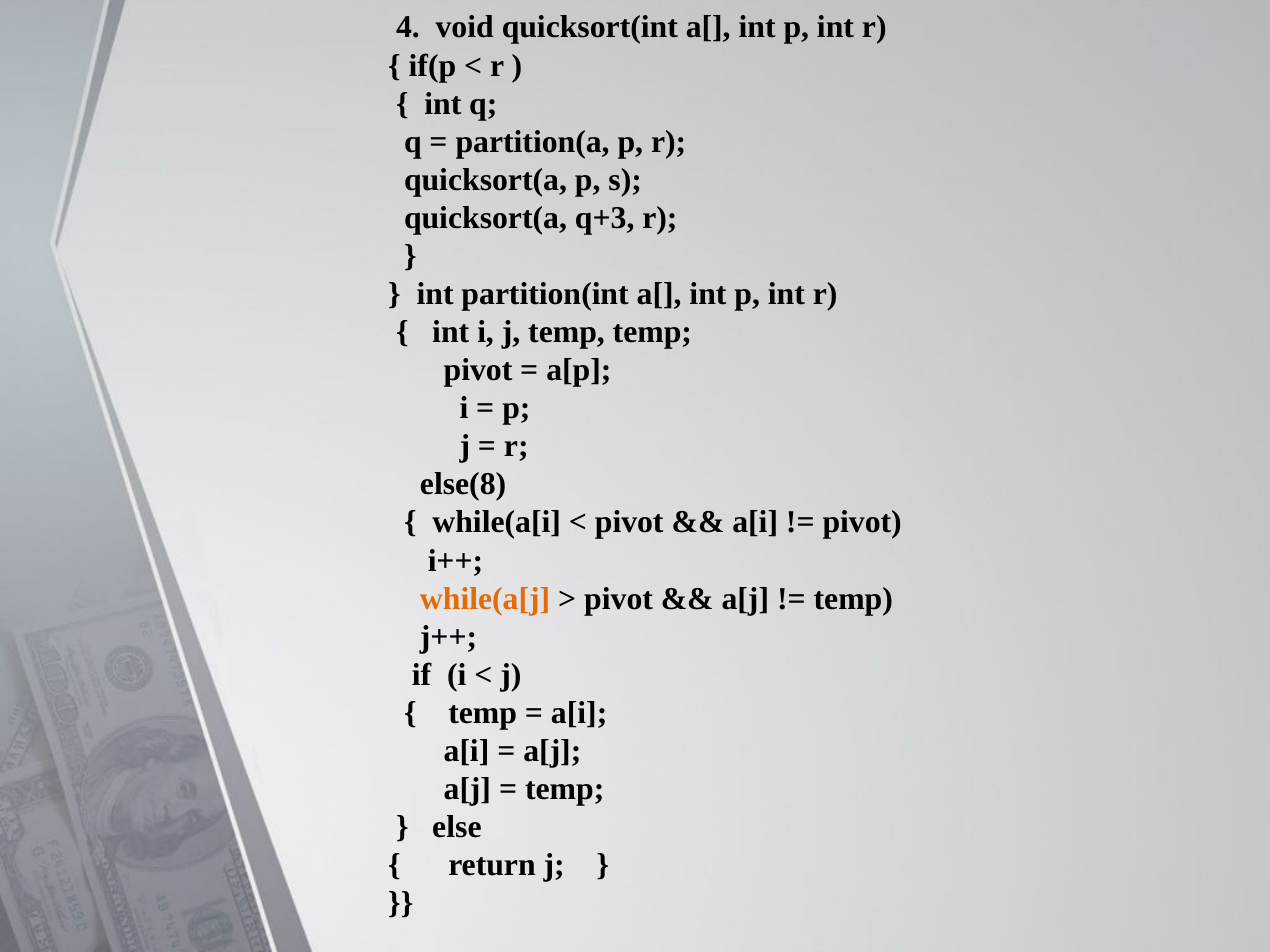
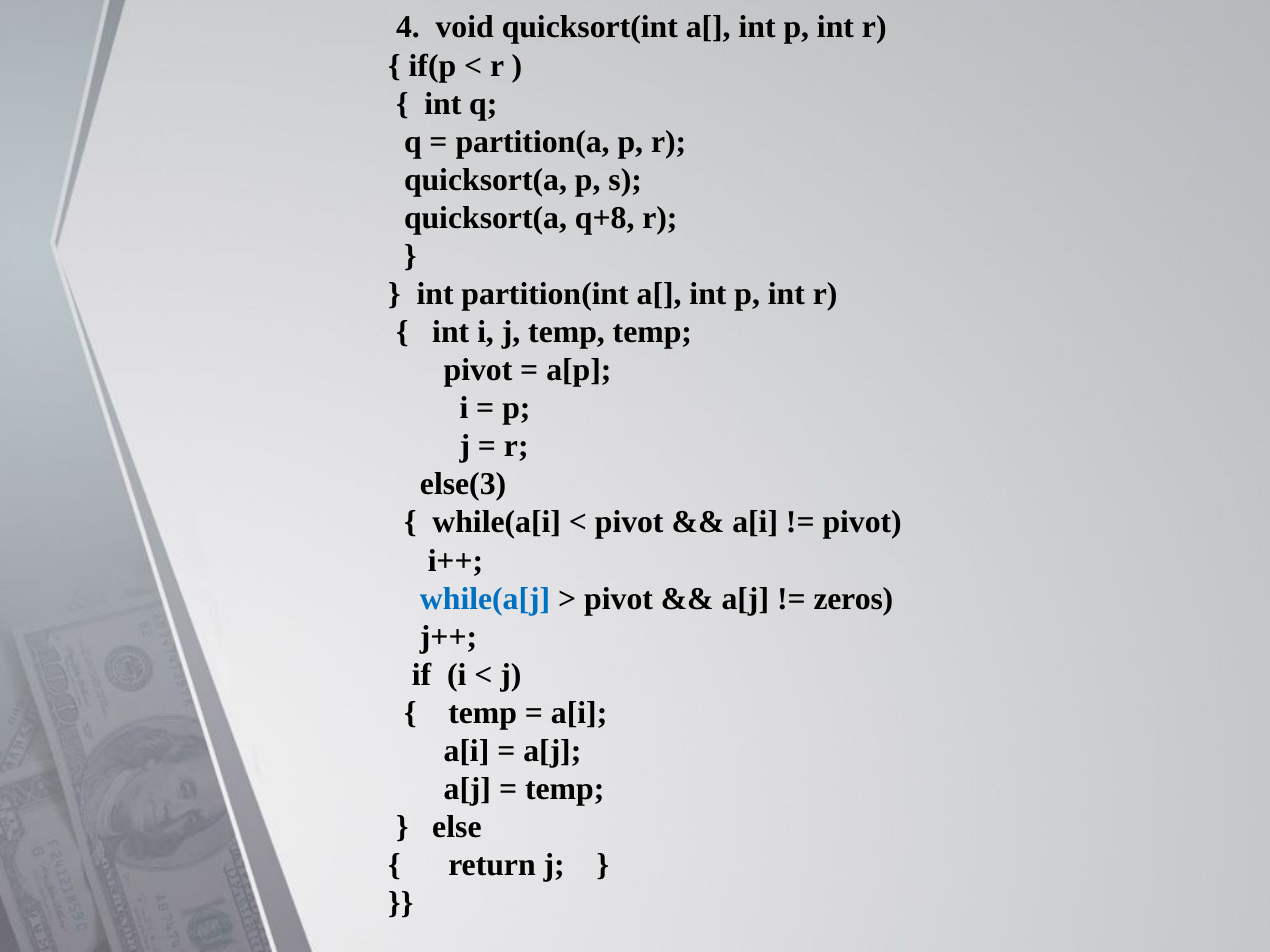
q+3: q+3 -> q+8
else(8: else(8 -> else(3
while(a[j colour: orange -> blue
temp at (853, 599): temp -> zeros
